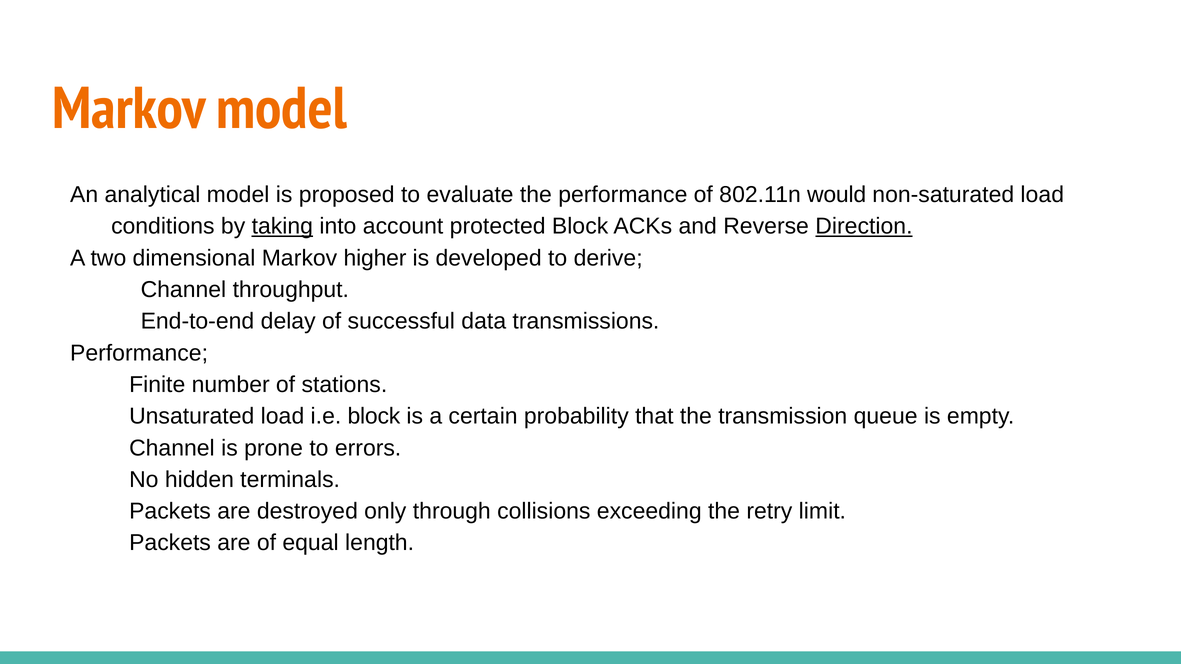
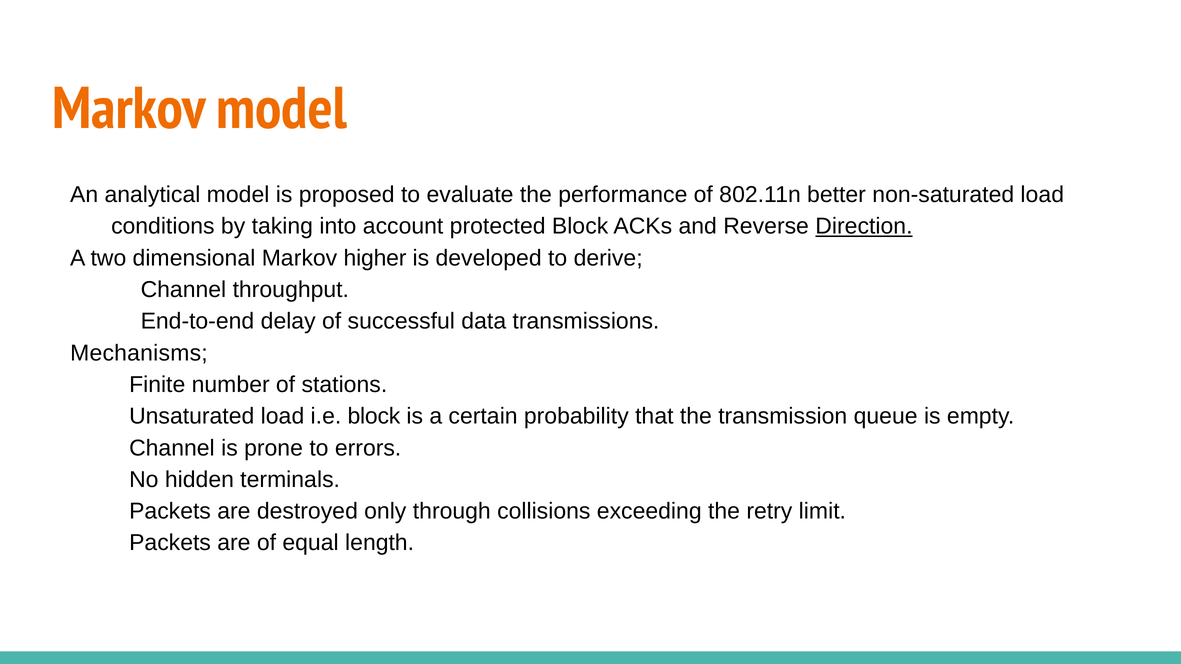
would: would -> better
taking underline: present -> none
Performance at (139, 353): Performance -> Mechanisms
